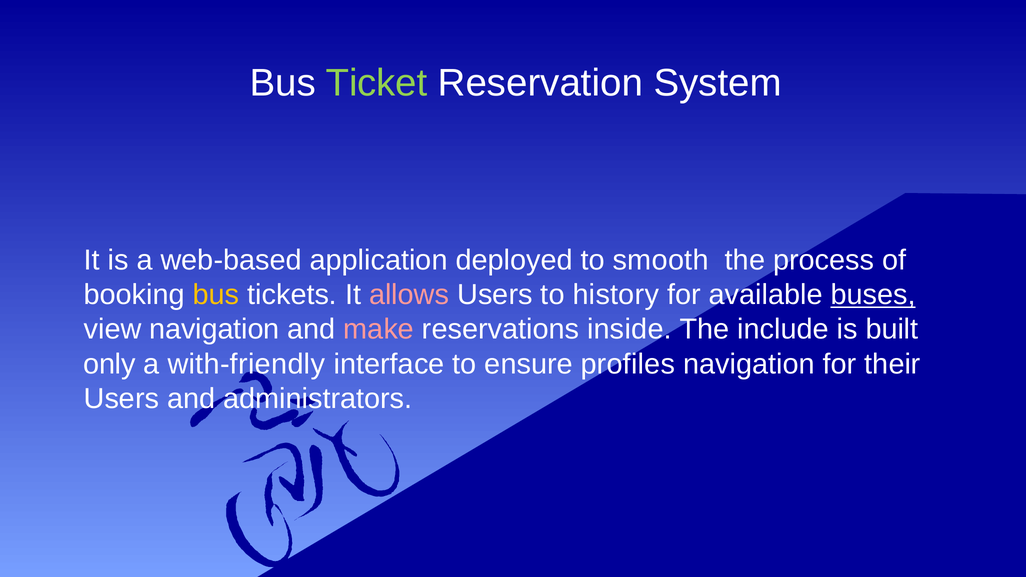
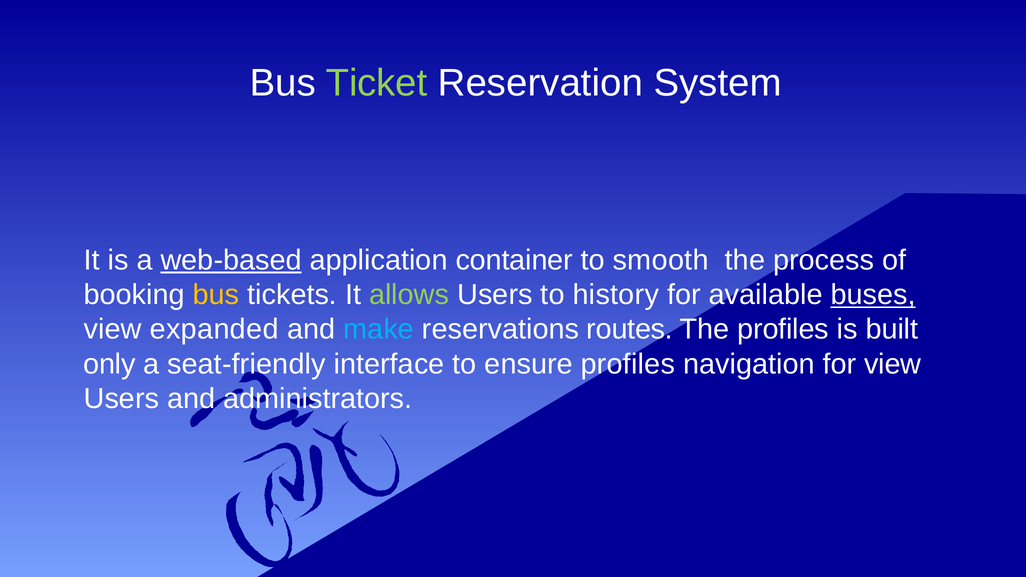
web-based underline: none -> present
deployed: deployed -> container
allows colour: pink -> light green
view navigation: navigation -> expanded
make colour: pink -> light blue
inside: inside -> routes
The include: include -> profiles
with-friendly: with-friendly -> seat-friendly
for their: their -> view
